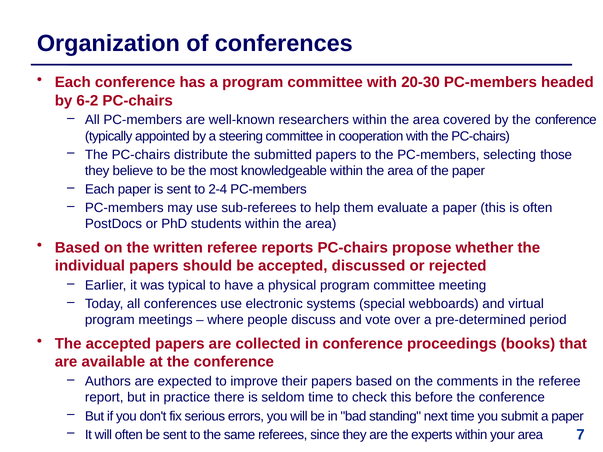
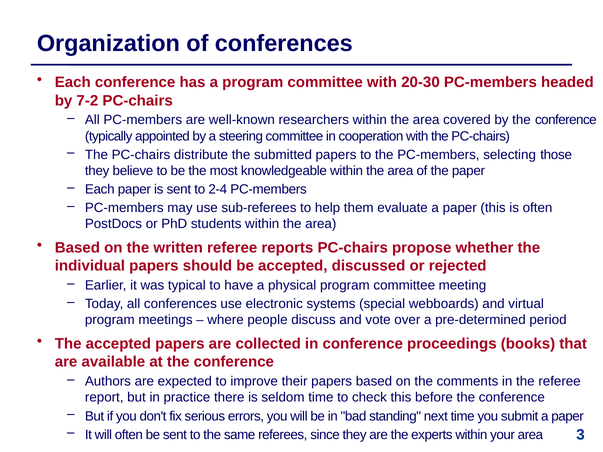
6-2: 6-2 -> 7-2
7: 7 -> 3
